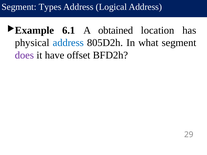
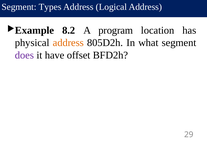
6.1: 6.1 -> 8.2
obtained: obtained -> program
address at (68, 43) colour: blue -> orange
